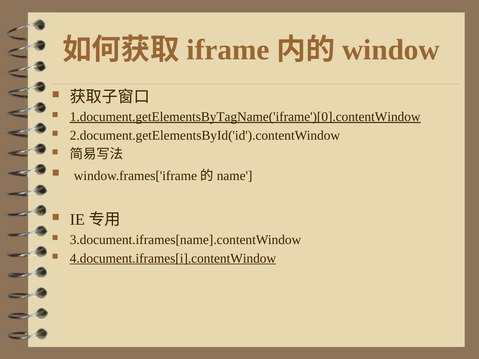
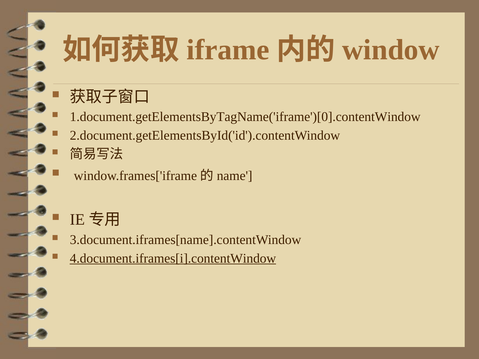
1.document.getElementsByTagName('iframe')[0].contentWindow underline: present -> none
